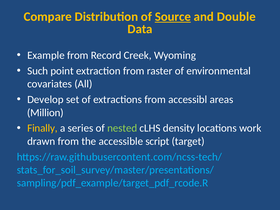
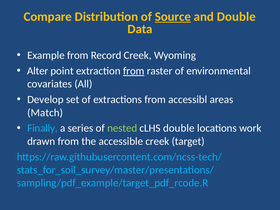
Such: Such -> Alter
from at (134, 71) underline: none -> present
Million: Million -> Match
Finally colour: yellow -> light blue
cLHS density: density -> double
accessible script: script -> creek
